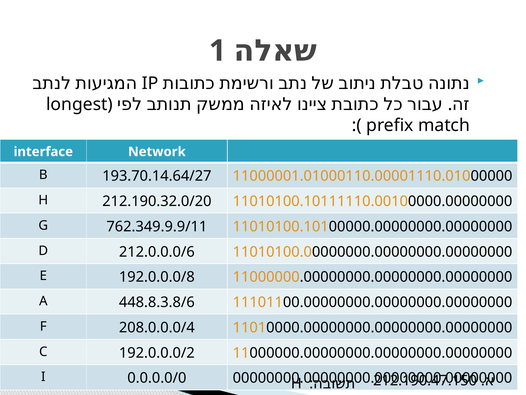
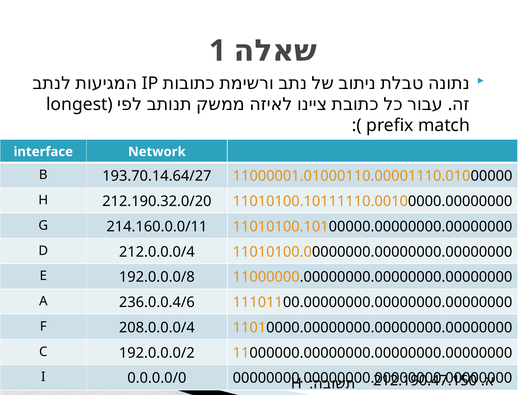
762.349.9.9/11: 762.349.9.9/11 -> 214.160.0.0/11
212.0.0.0/6: 212.0.0.0/6 -> 212.0.0.0/4
448.8.3.8/6: 448.8.3.8/6 -> 236.0.0.4/6
